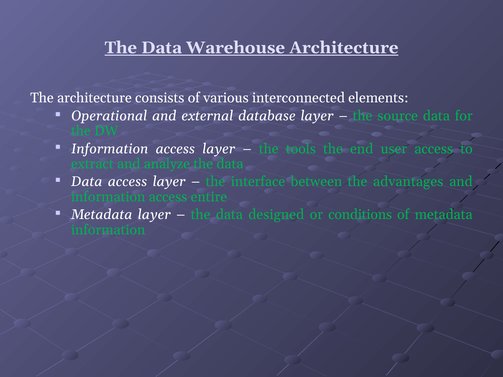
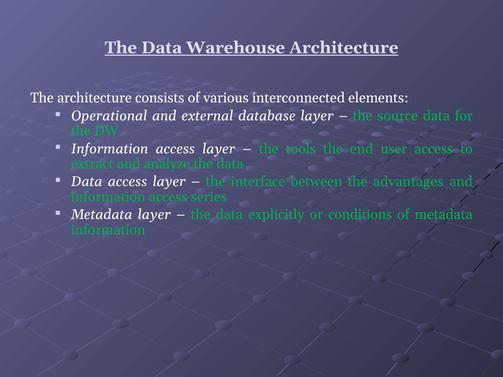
entire: entire -> series
designed: designed -> explicitly
